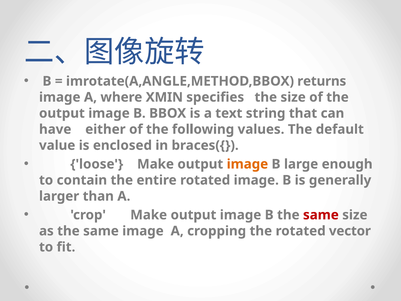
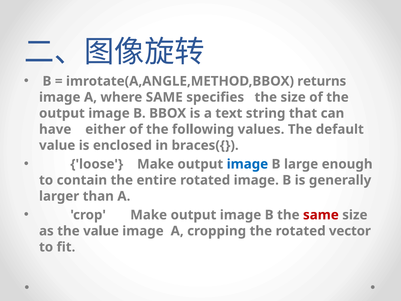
where XMIN: XMIN -> SAME
image at (247, 164) colour: orange -> blue
as the same: same -> value
